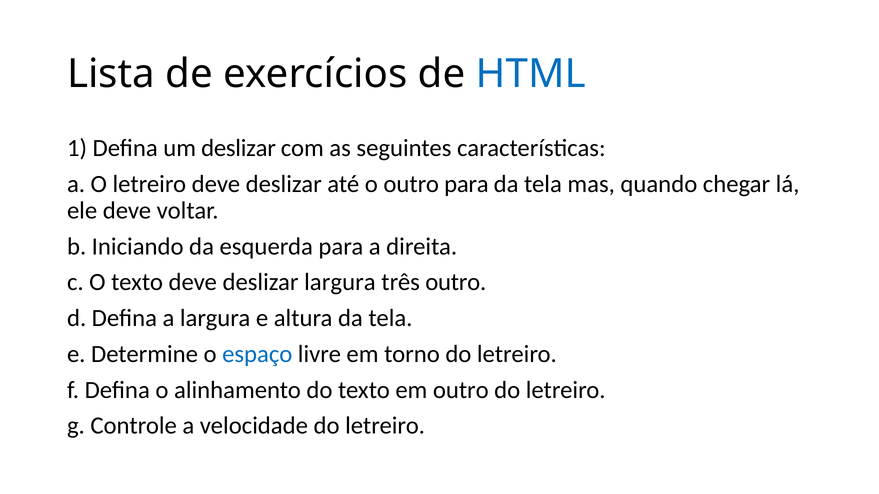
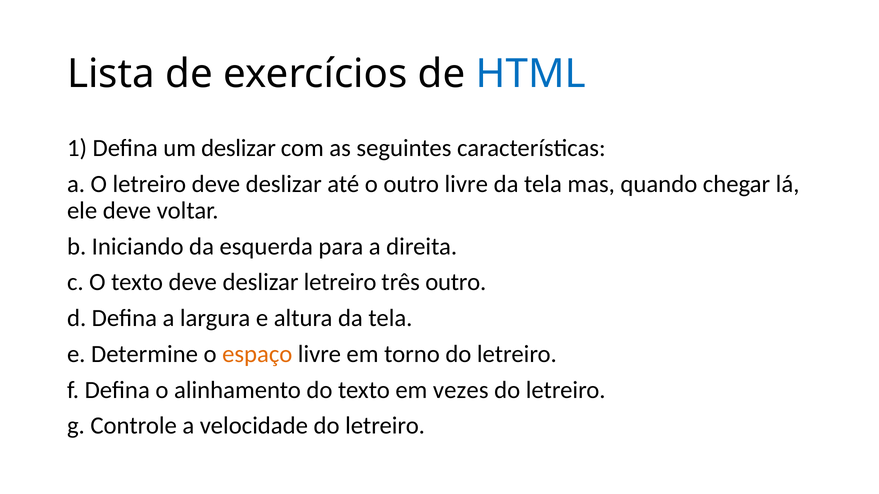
outro para: para -> livre
deslizar largura: largura -> letreiro
espaço colour: blue -> orange
em outro: outro -> vezes
